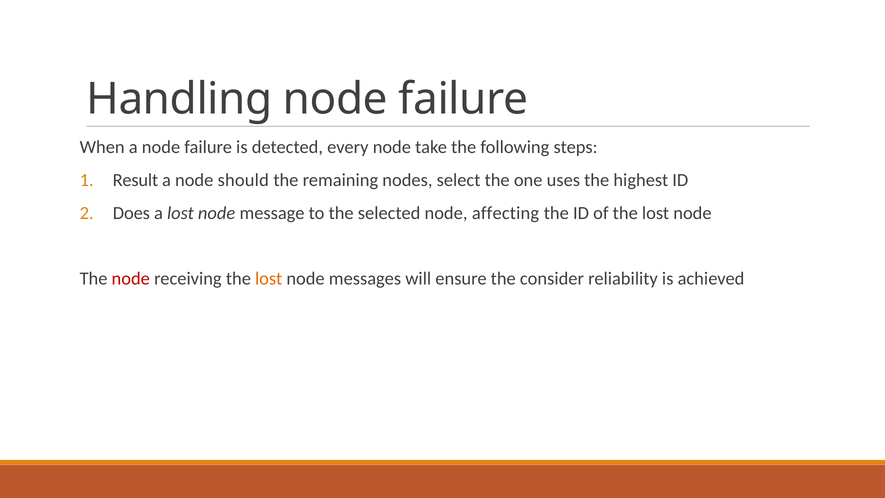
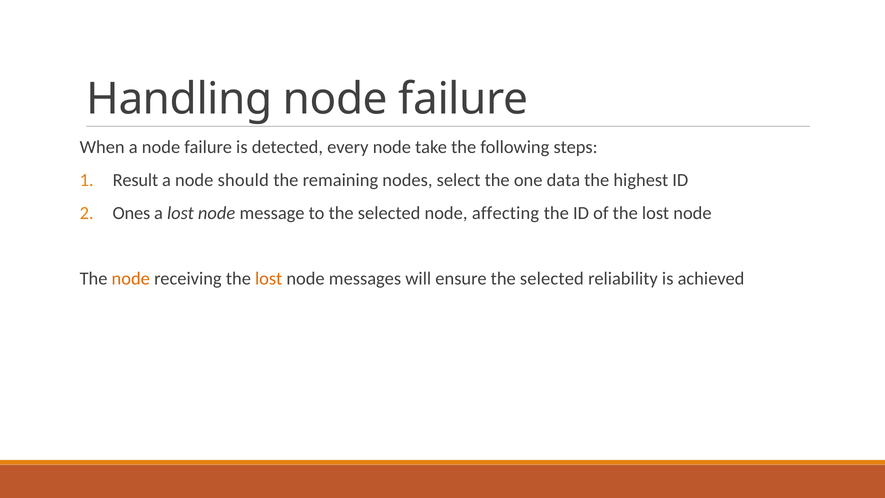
uses: uses -> data
Does: Does -> Ones
node at (131, 279) colour: red -> orange
ensure the consider: consider -> selected
